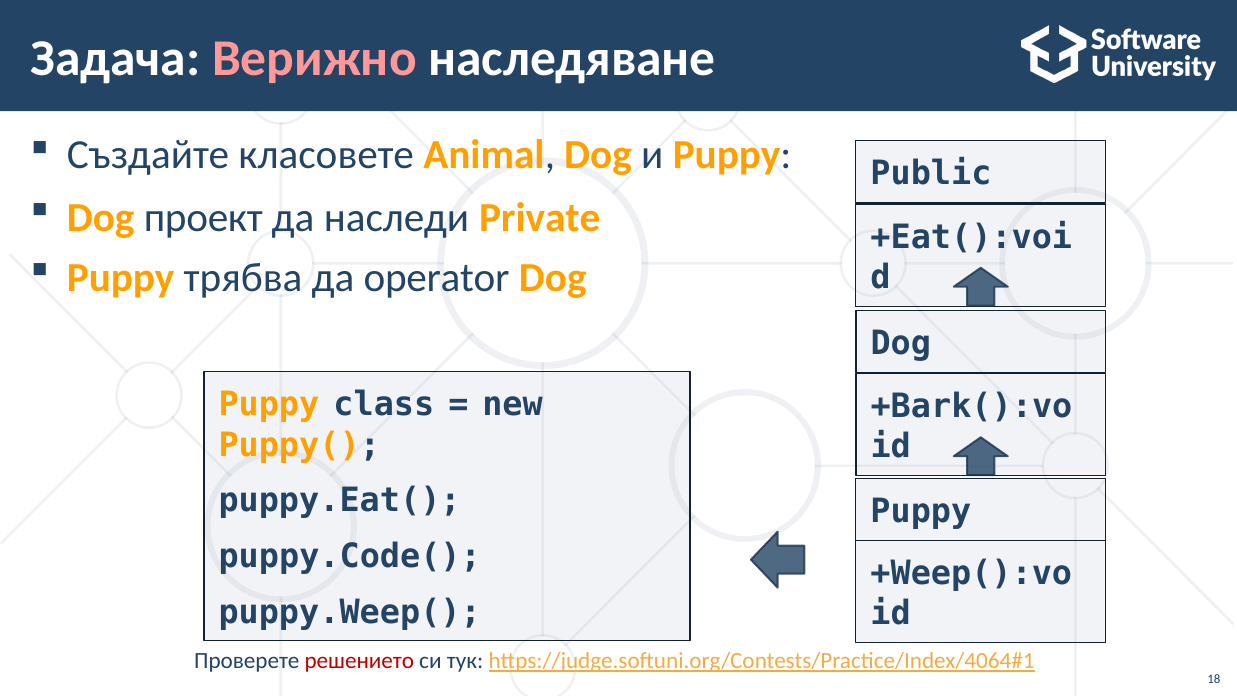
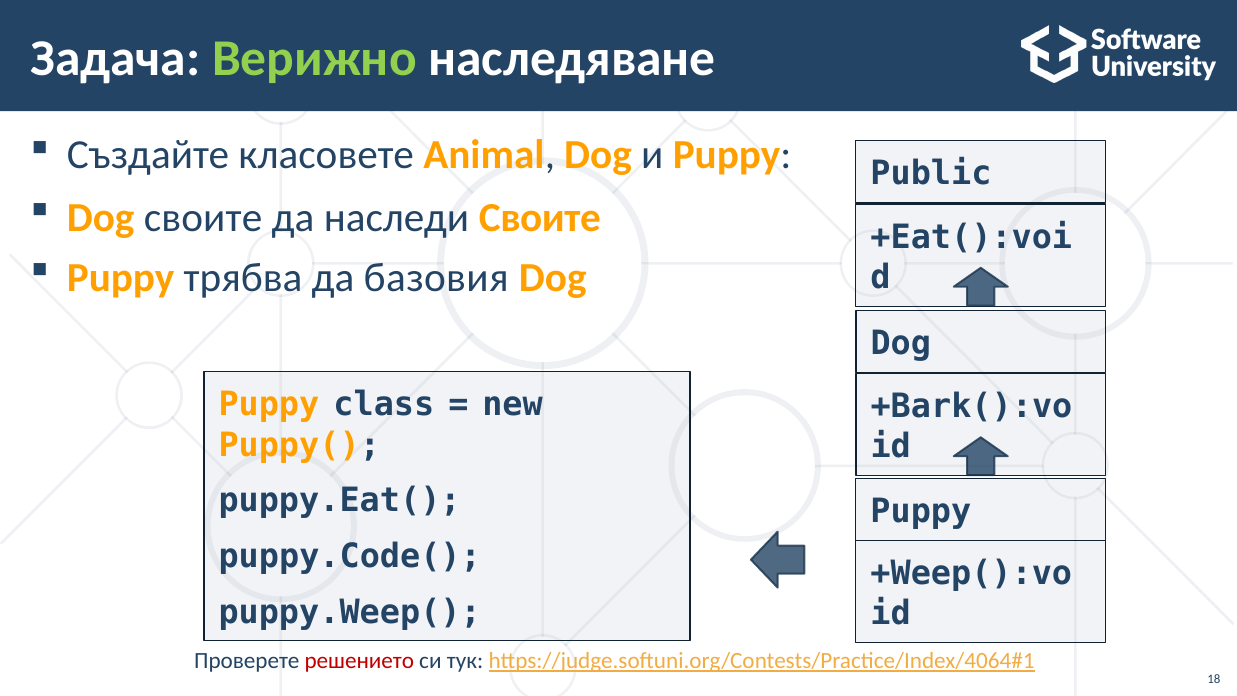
Верижно colour: pink -> light green
Dog проект: проект -> своите
наследи Private: Private -> Своите
operator: operator -> базовия
